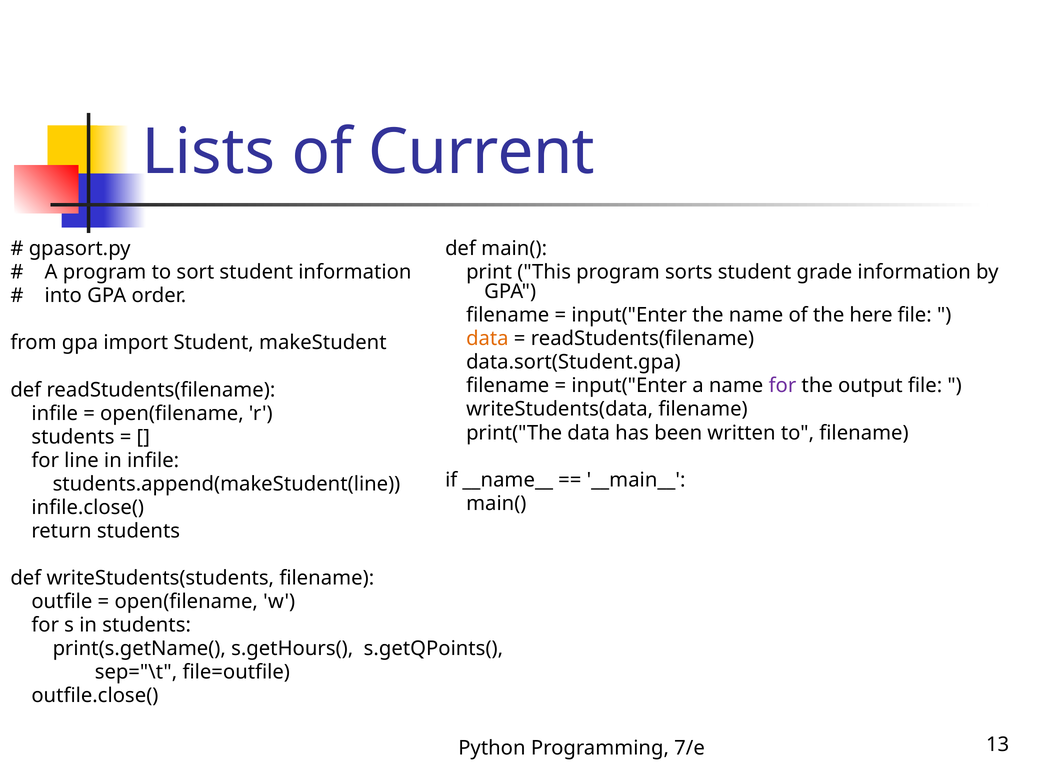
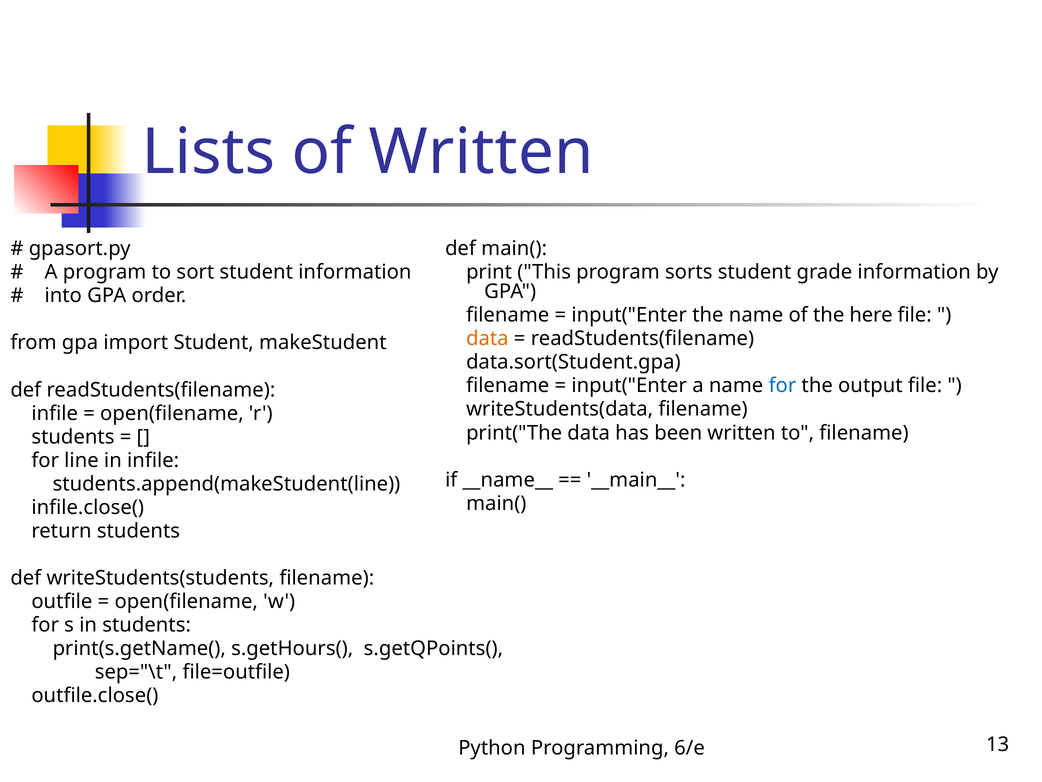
of Current: Current -> Written
for at (782, 386) colour: purple -> blue
7/e: 7/e -> 6/e
